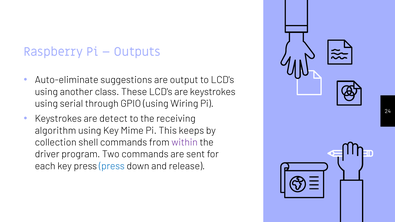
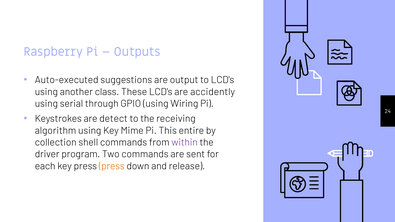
Auto-eliminate: Auto-eliminate -> Auto-executed
are keystrokes: keystrokes -> accidently
keeps: keeps -> entire
press at (112, 166) colour: blue -> orange
